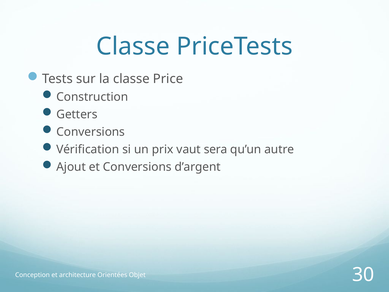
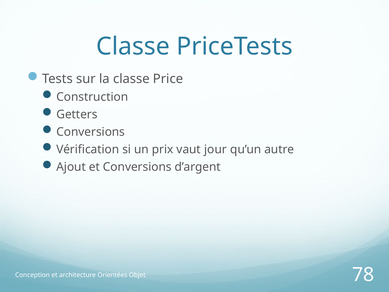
sera: sera -> jour
30: 30 -> 78
